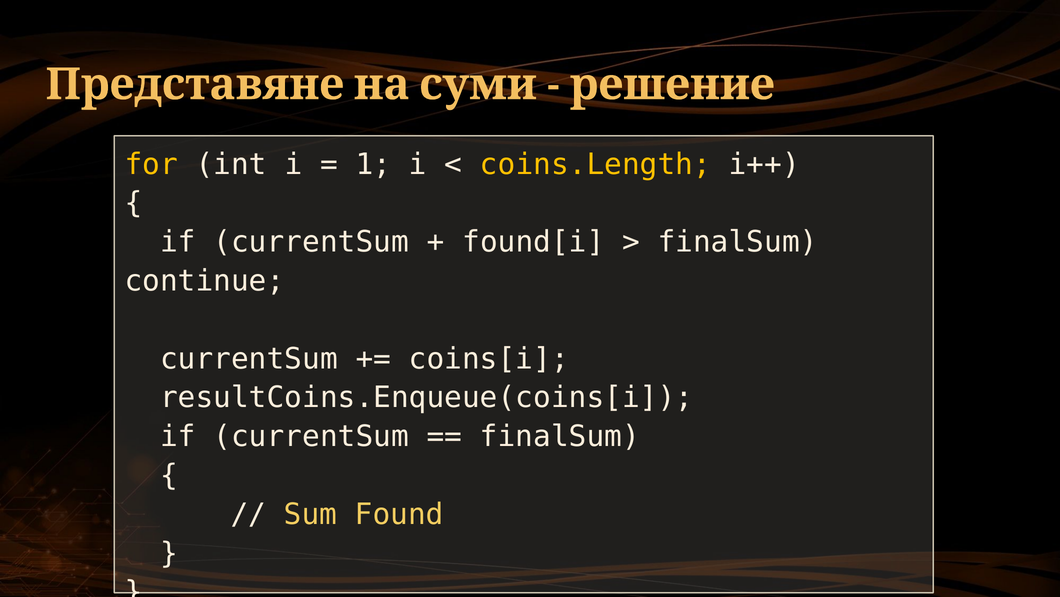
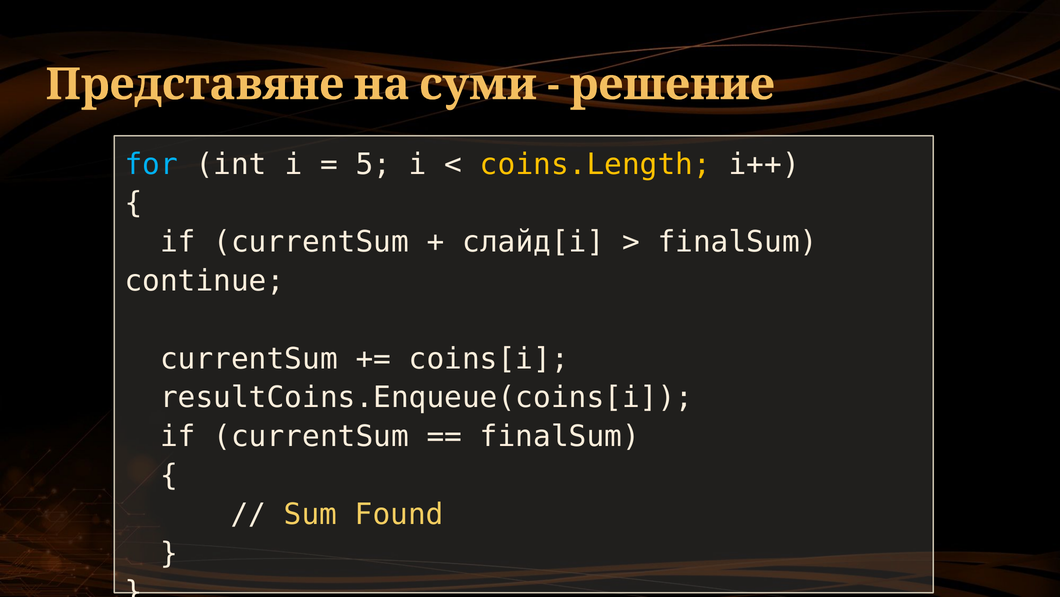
for colour: yellow -> light blue
1: 1 -> 5
found[i: found[i -> слайд[i
